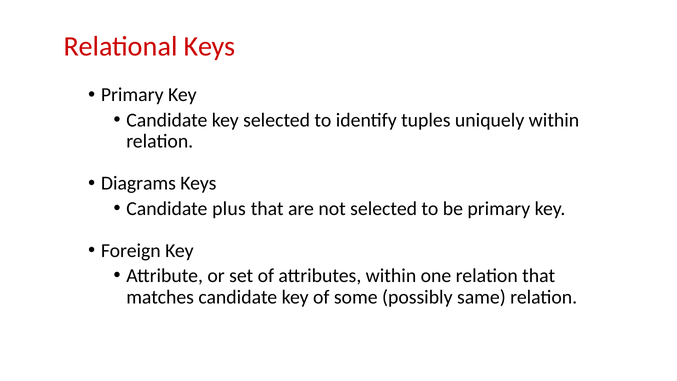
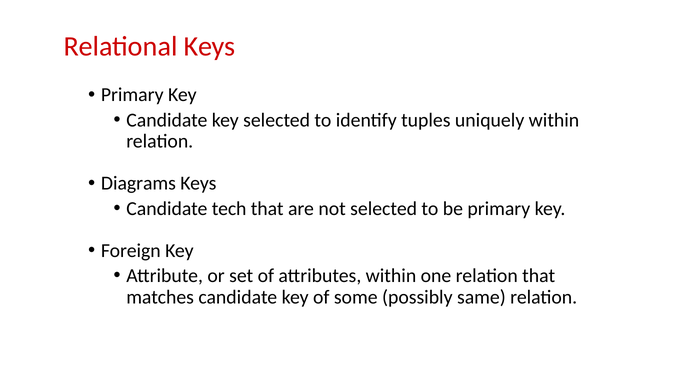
plus: plus -> tech
